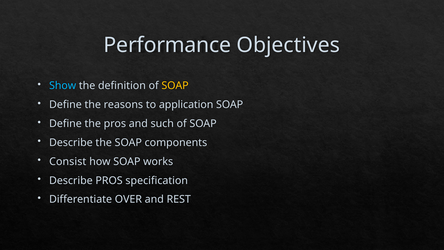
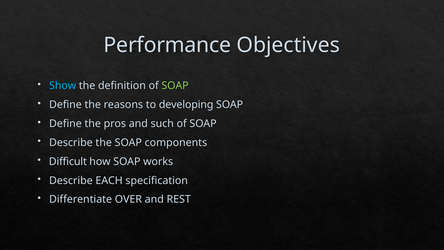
SOAP at (175, 86) colour: yellow -> light green
application: application -> developing
Consist: Consist -> Difficult
Describe PROS: PROS -> EACH
